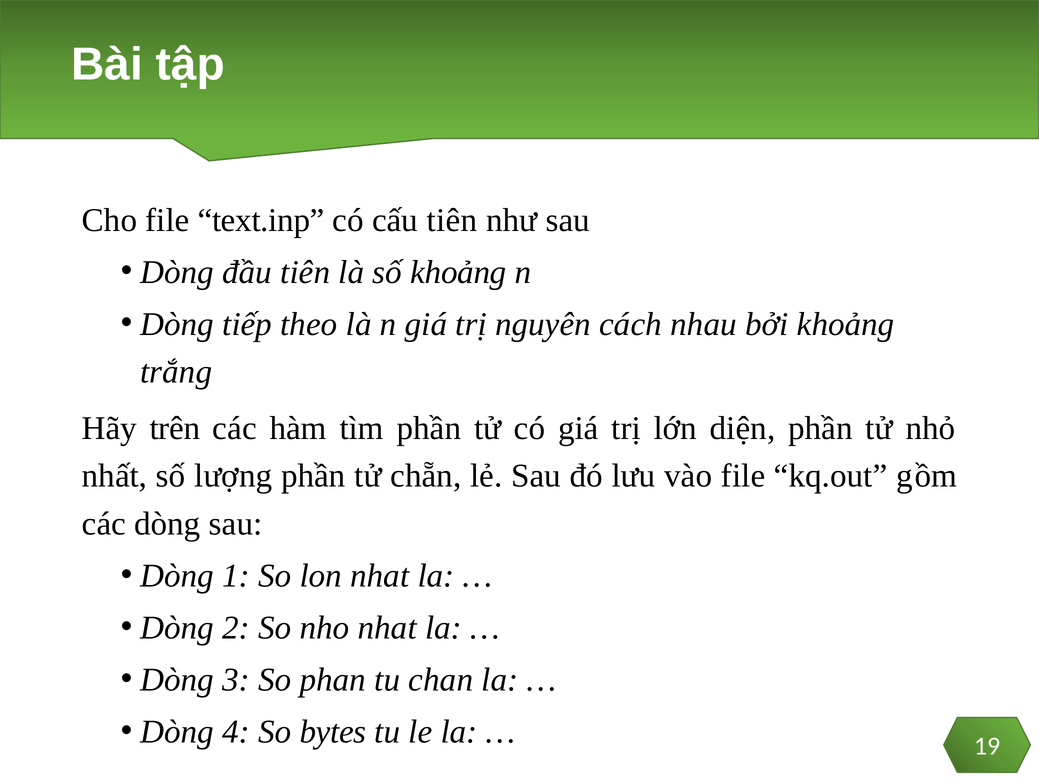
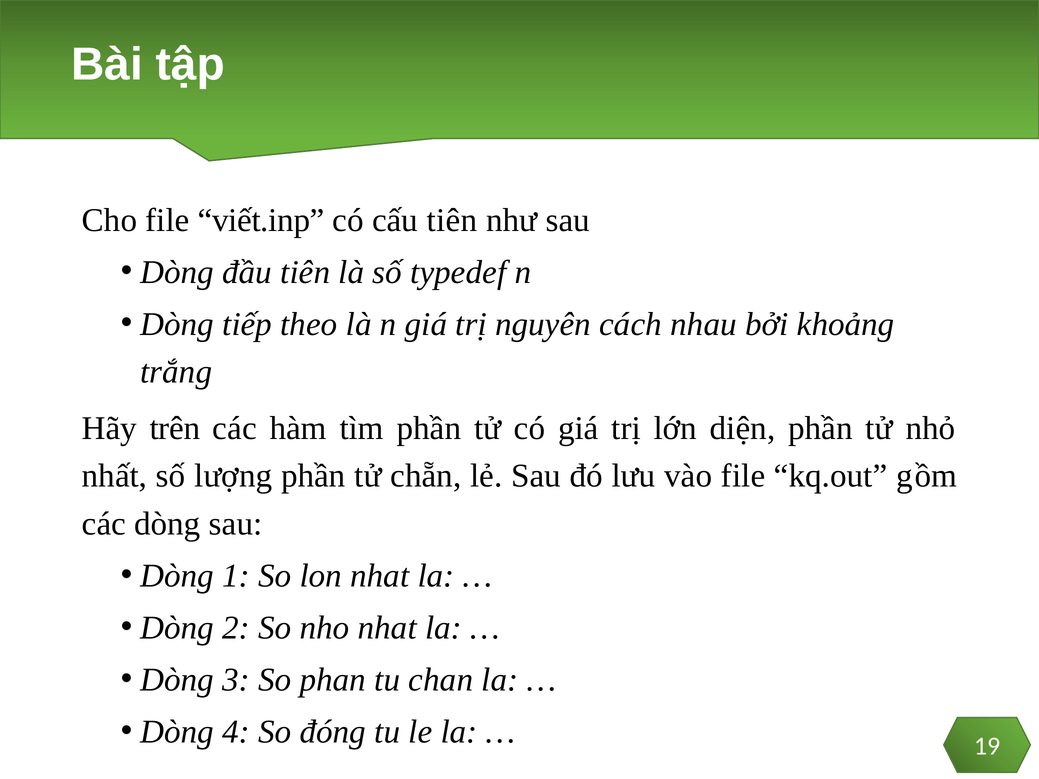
text.inp: text.inp -> viết.inp
số khoảng: khoảng -> typedef
bytes: bytes -> đóng
